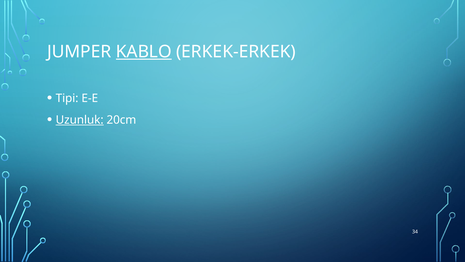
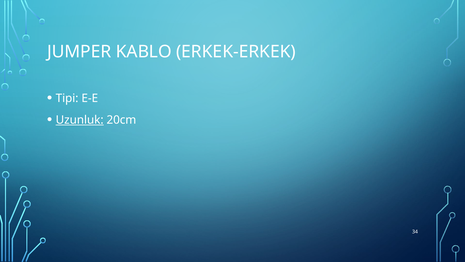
KABLO underline: present -> none
